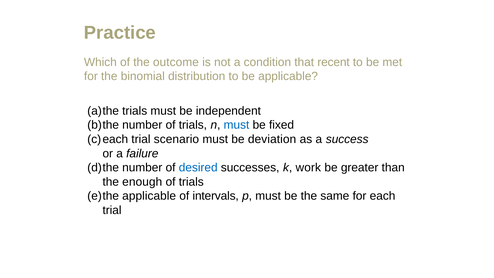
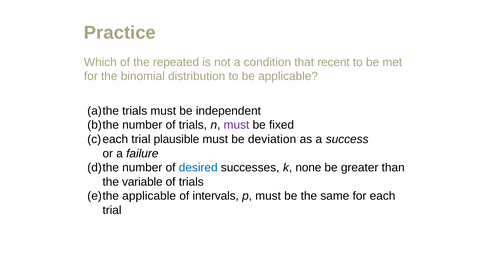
outcome: outcome -> repeated
must at (236, 125) colour: blue -> purple
scenario: scenario -> plausible
work: work -> none
enough: enough -> variable
